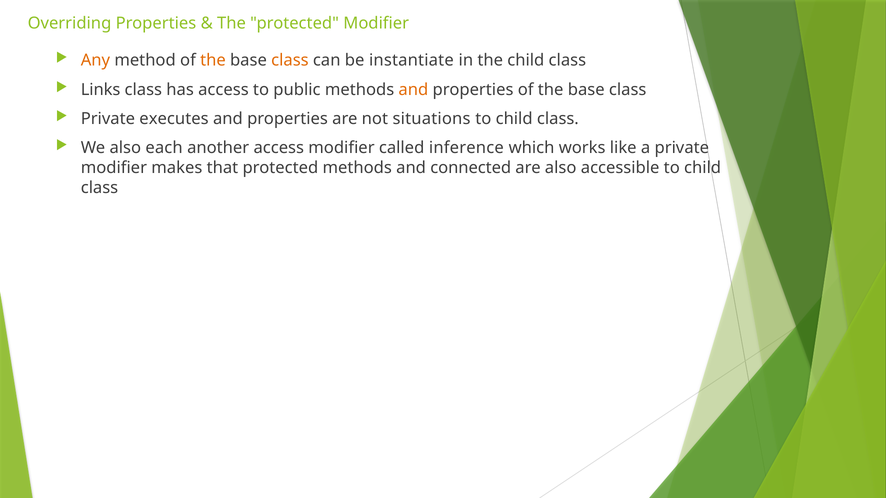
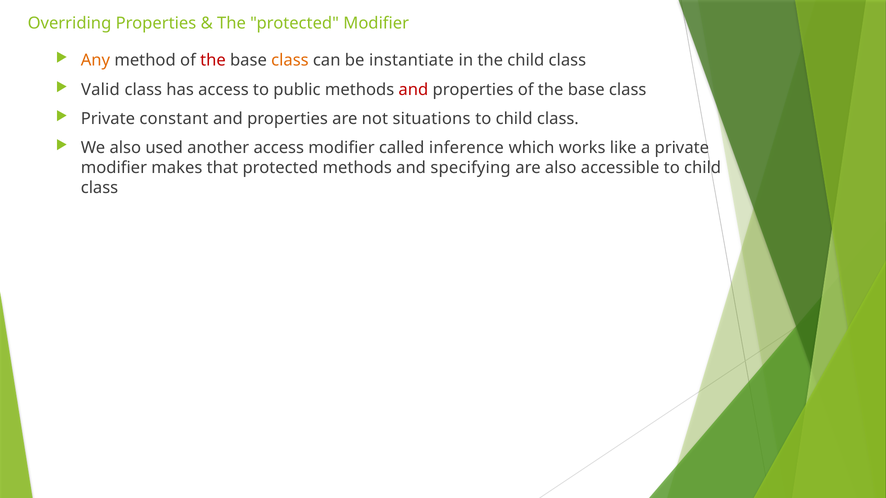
the at (213, 61) colour: orange -> red
Links: Links -> Valid
and at (413, 90) colour: orange -> red
executes: executes -> constant
each: each -> used
connected: connected -> specifying
